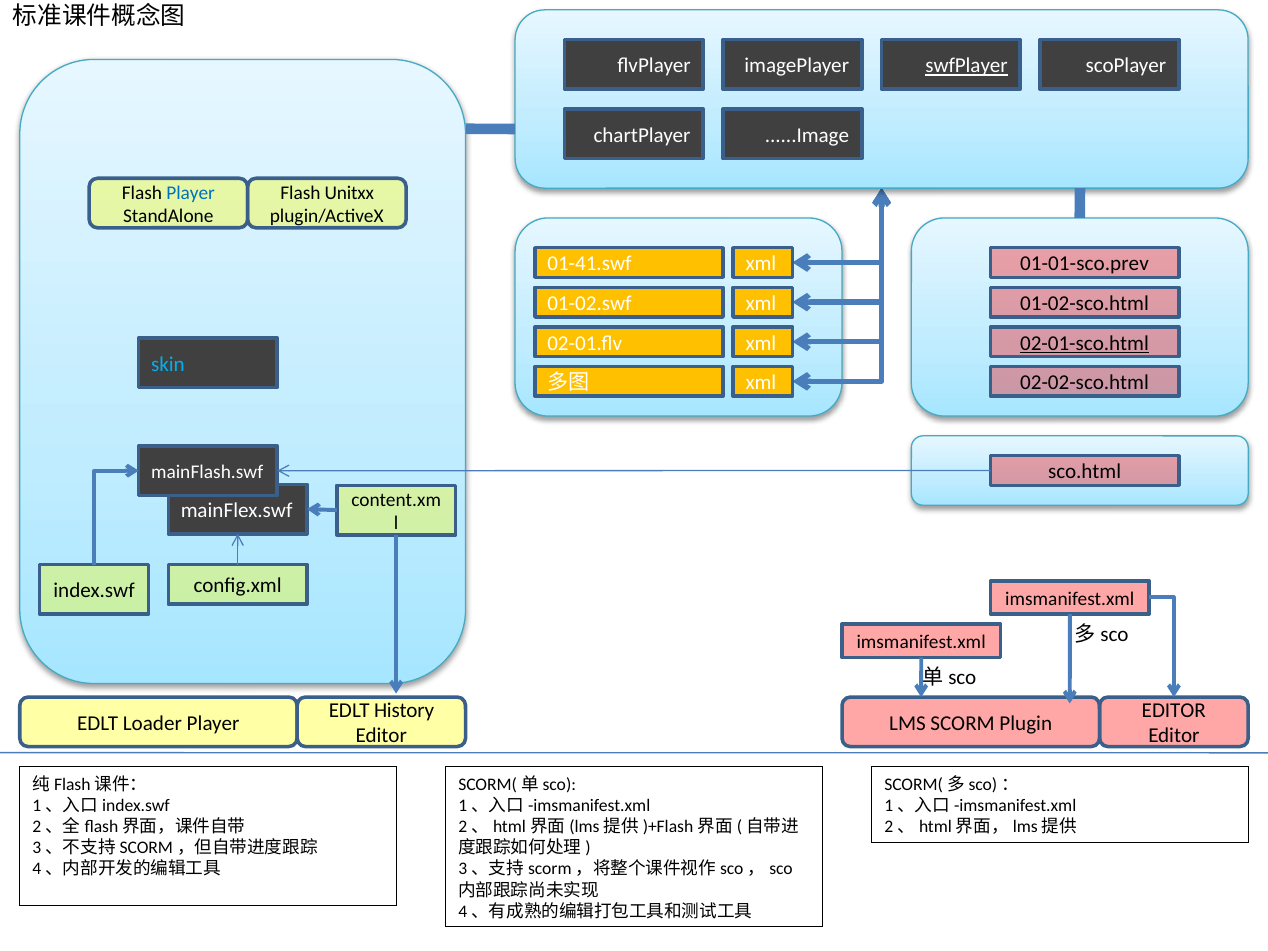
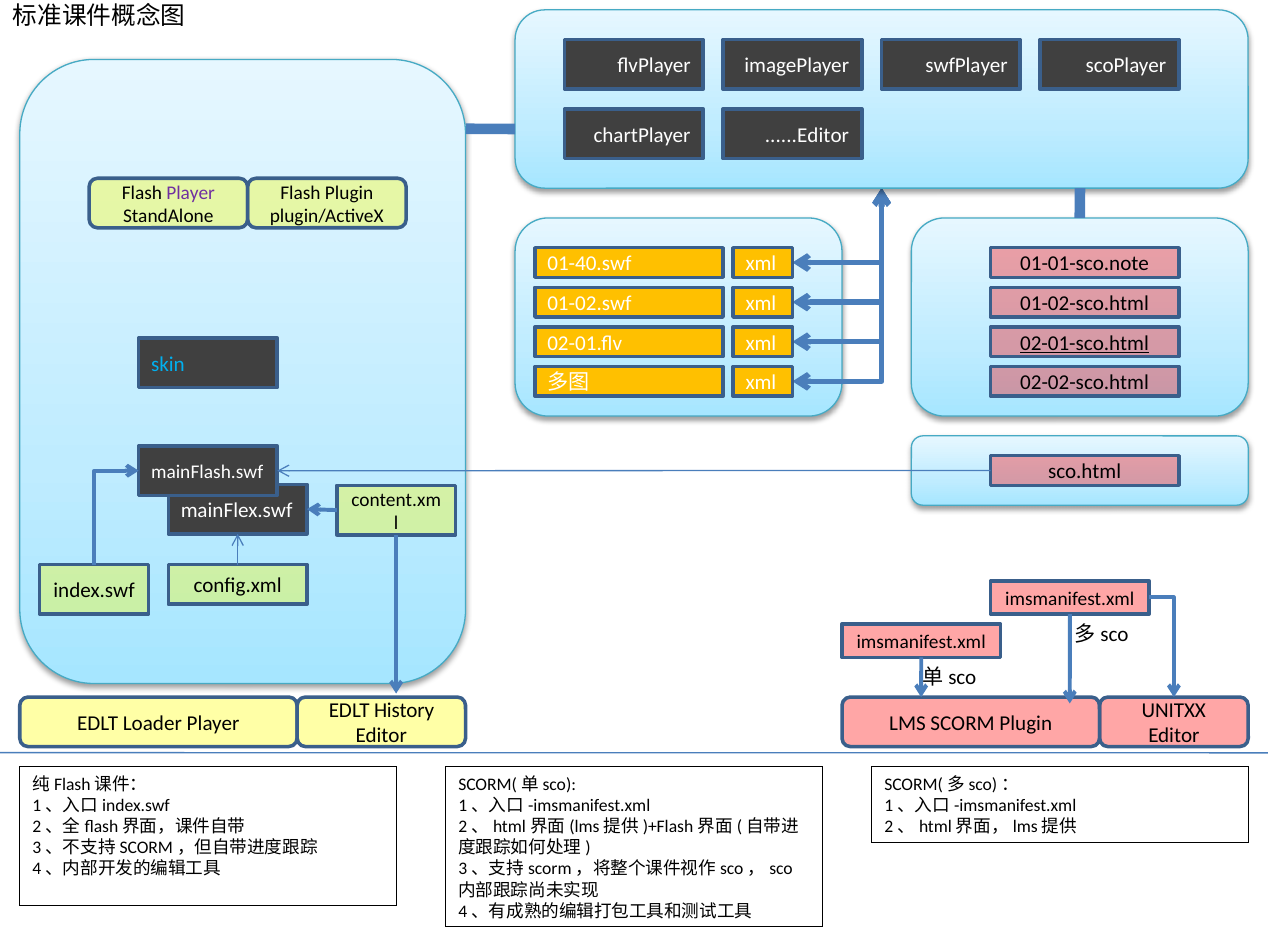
swfPlayer underline: present -> none
......Image: ......Image -> ......Editor
Player at (191, 193) colour: blue -> purple
Flash Unitxx: Unitxx -> Plugin
01-41.swf: 01-41.swf -> 01-40.swf
01-01-sco.prev: 01-01-sco.prev -> 01-01-sco.note
EDITOR at (1174, 711): EDITOR -> UNITXX
